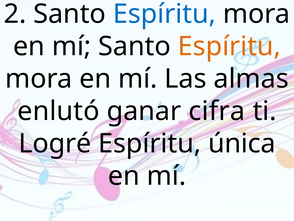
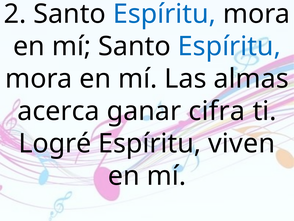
Espíritu at (229, 46) colour: orange -> blue
enlutó: enlutó -> acerca
única: única -> viven
